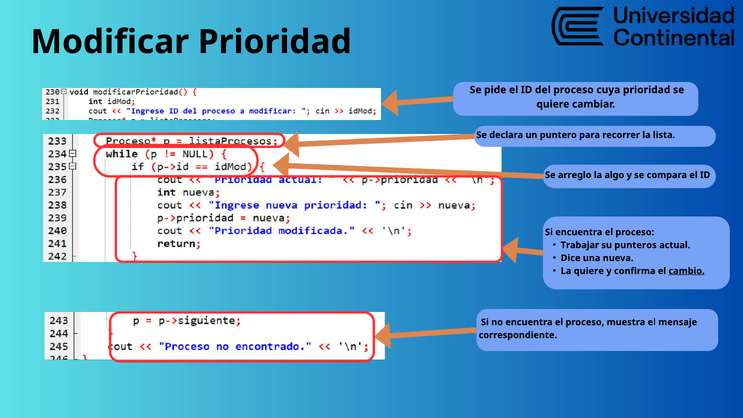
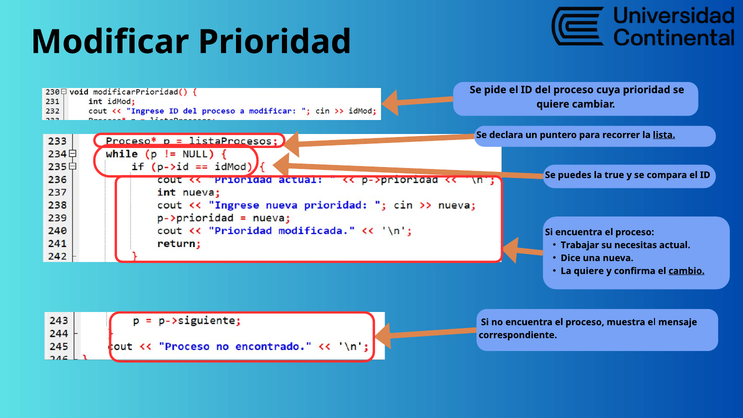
lista underline: none -> present
arreglo: arreglo -> puedes
algo: algo -> true
punteros: punteros -> necesitas
